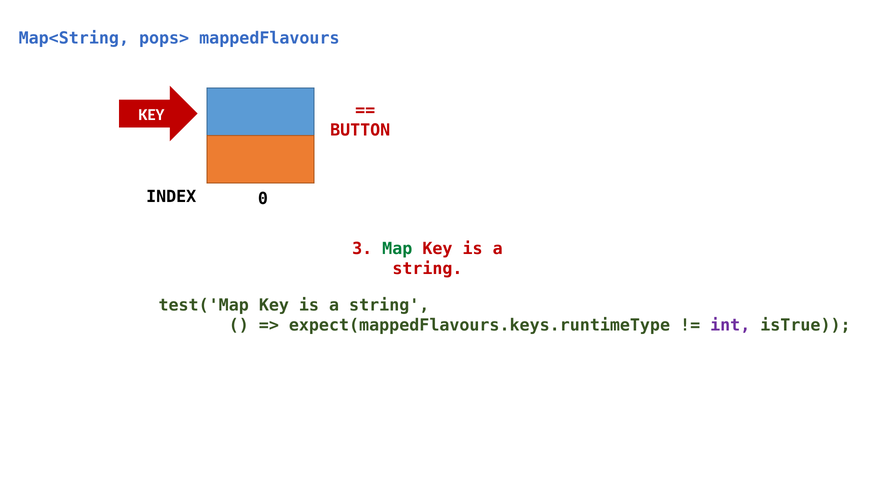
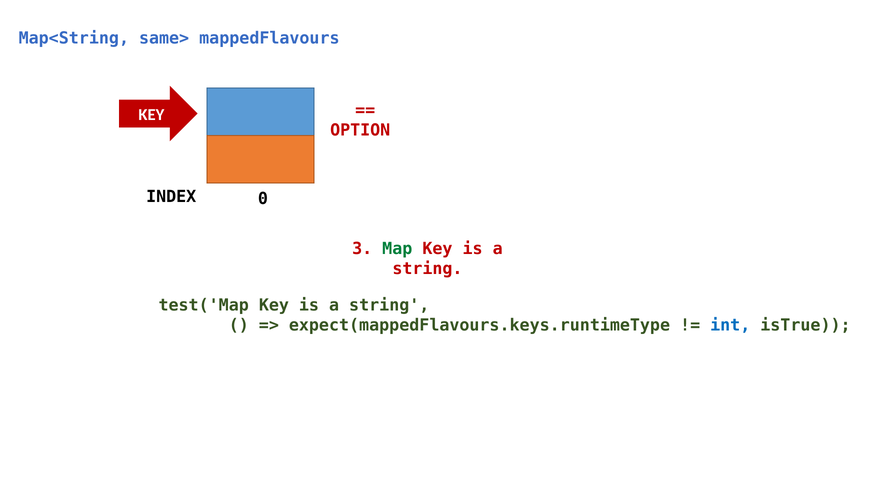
pops>: pops> -> same>
BUTTON: BUTTON -> OPTION
int colour: purple -> blue
